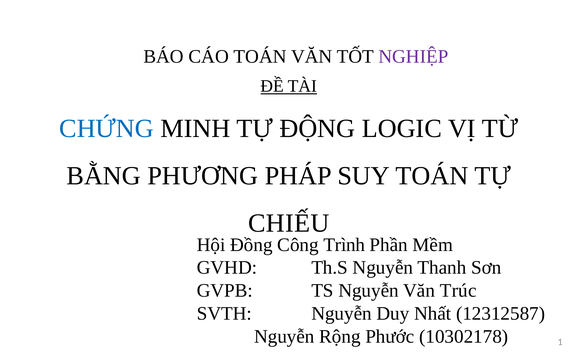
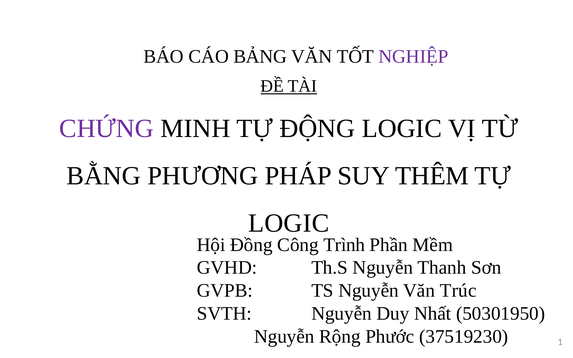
CÁO TOÁN: TOÁN -> BẢNG
CHỨNG colour: blue -> purple
SUY TOÁN: TOÁN -> THÊM
CHIẾU at (289, 223): CHIẾU -> LOGIC
12312587: 12312587 -> 50301950
10302178: 10302178 -> 37519230
